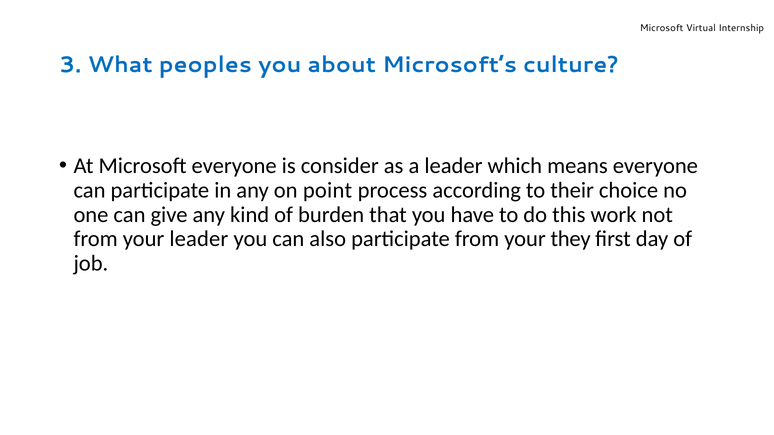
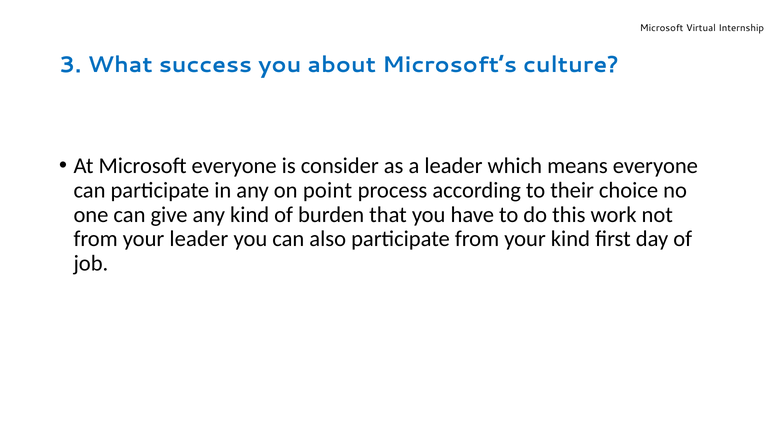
peoples: peoples -> success
your they: they -> kind
